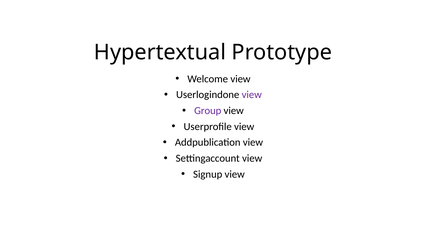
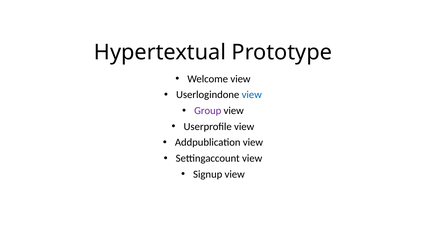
view at (252, 95) colour: purple -> blue
